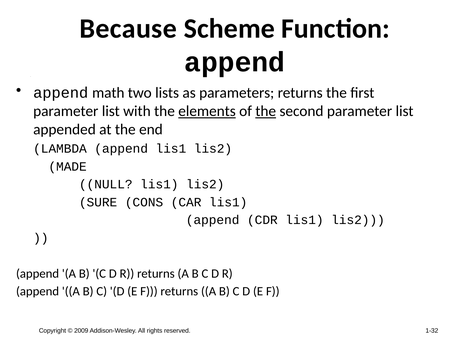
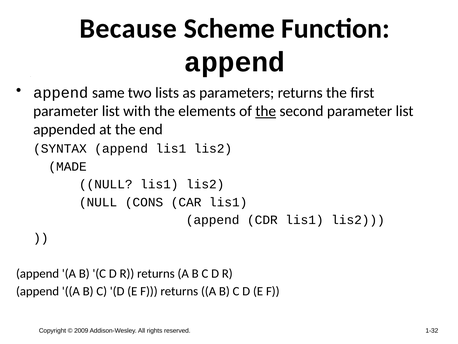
math: math -> same
elements underline: present -> none
LAMBDA: LAMBDA -> SYNTAX
SURE at (98, 202): SURE -> NULL
